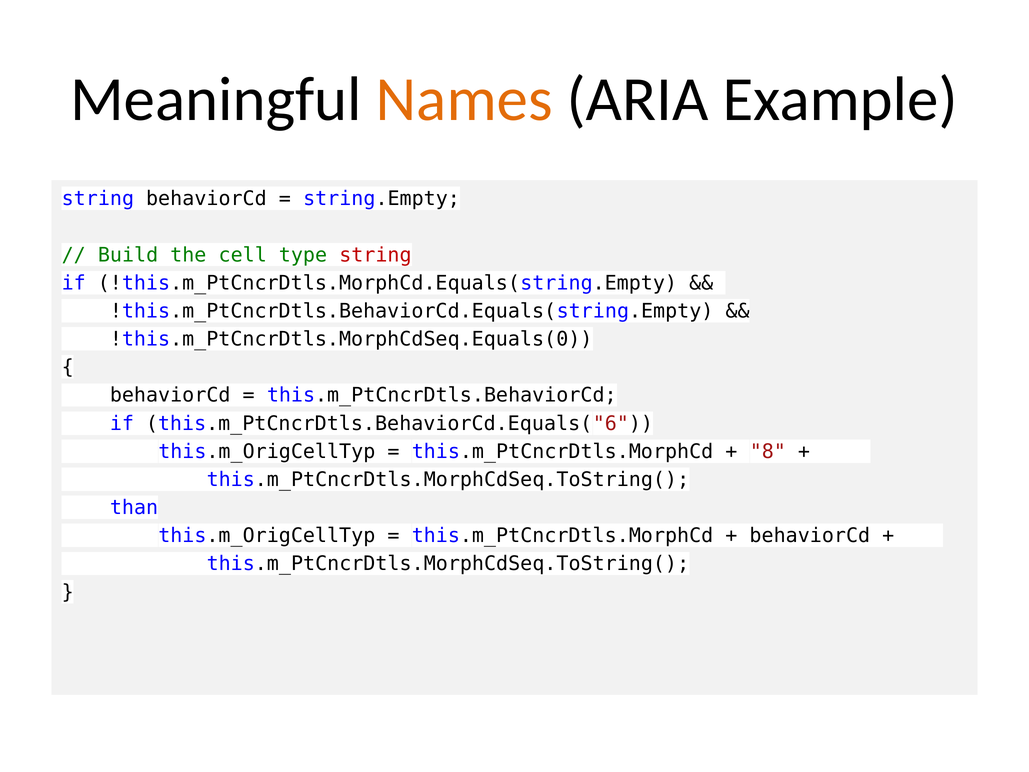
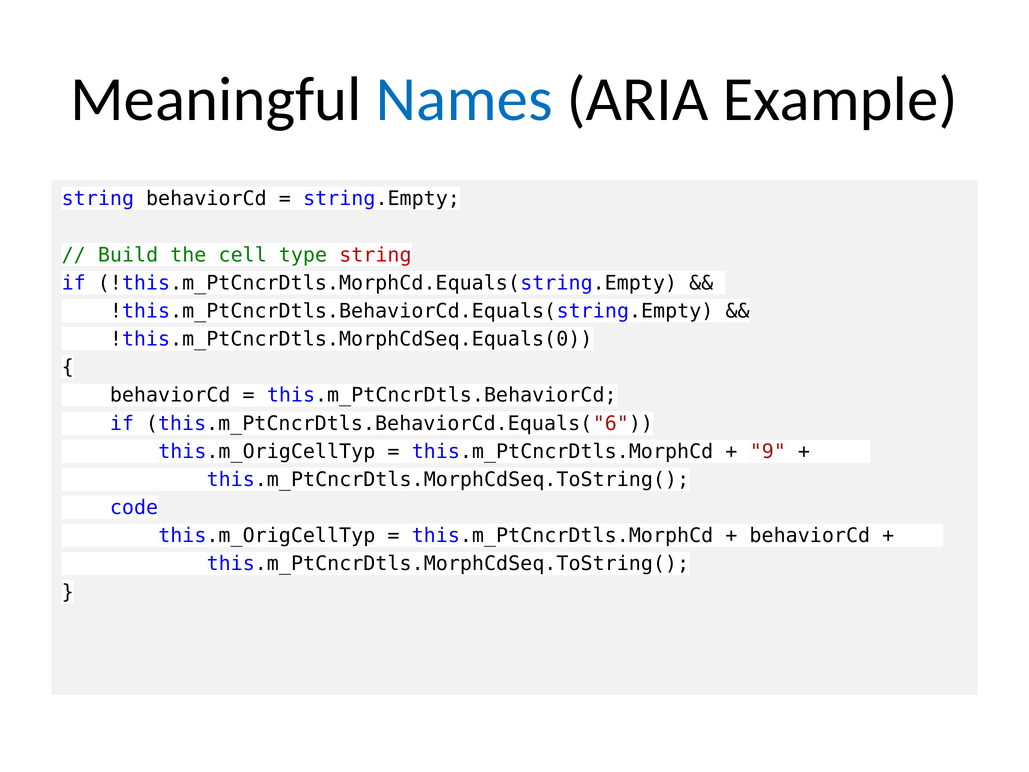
Names colour: orange -> blue
8: 8 -> 9
than: than -> code
